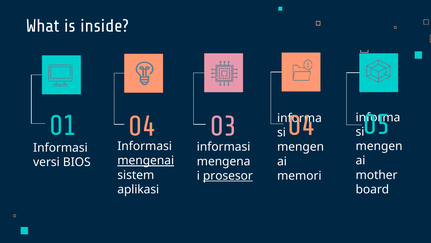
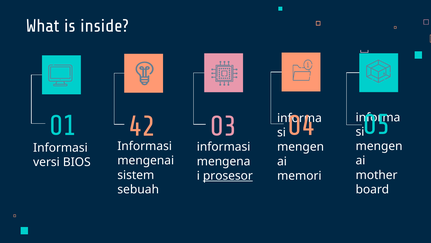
01 04: 04 -> 42
mengenai underline: present -> none
aplikasi: aplikasi -> sebuah
